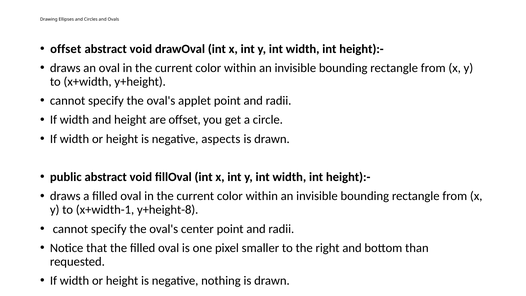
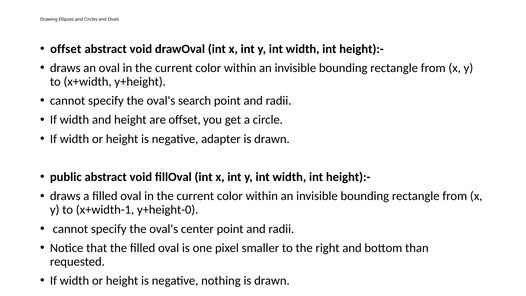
applet: applet -> search
aspects: aspects -> adapter
y+height-8: y+height-8 -> y+height-0
